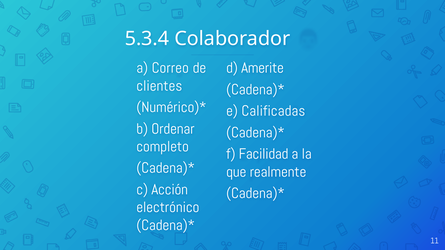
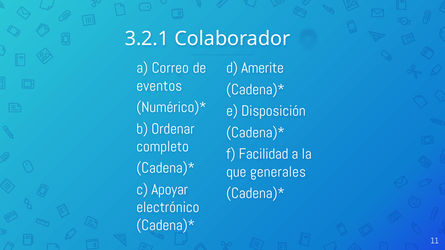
5.3.4: 5.3.4 -> 3.2.1
clientes: clientes -> eventos
Calificadas: Calificadas -> Disposición
realmente: realmente -> generales
Acción: Acción -> Apoyar
